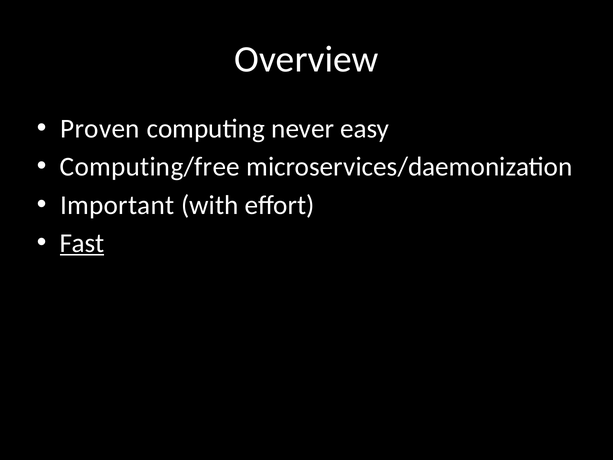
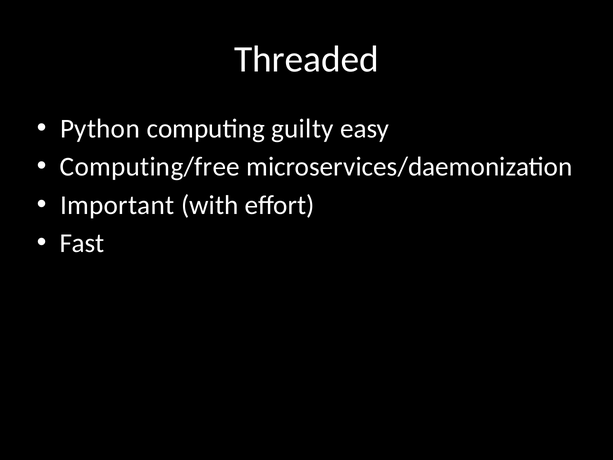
Overview: Overview -> Threaded
Proven: Proven -> Python
never: never -> guilty
Fast underline: present -> none
